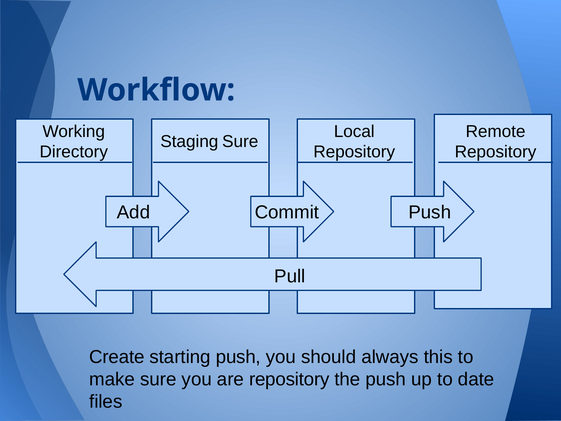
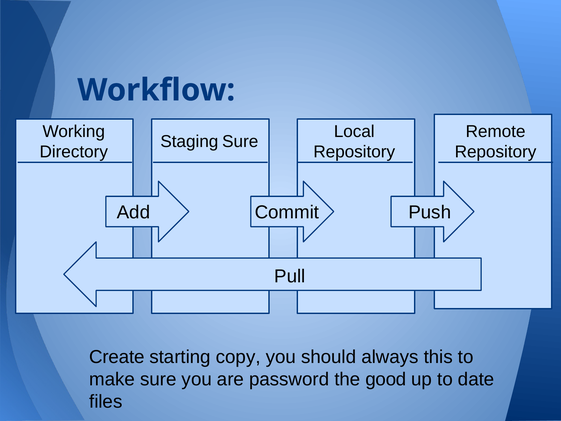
starting push: push -> copy
are repository: repository -> password
the push: push -> good
